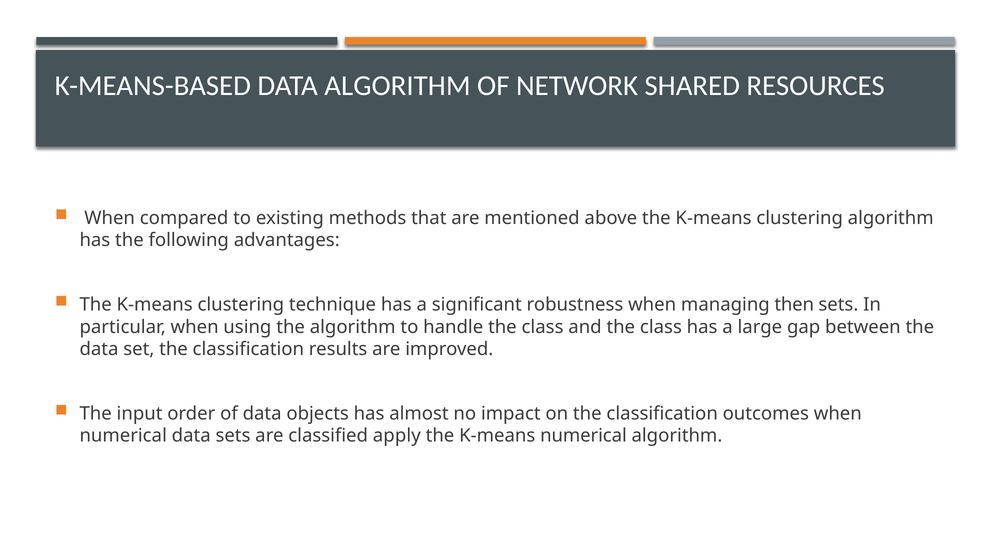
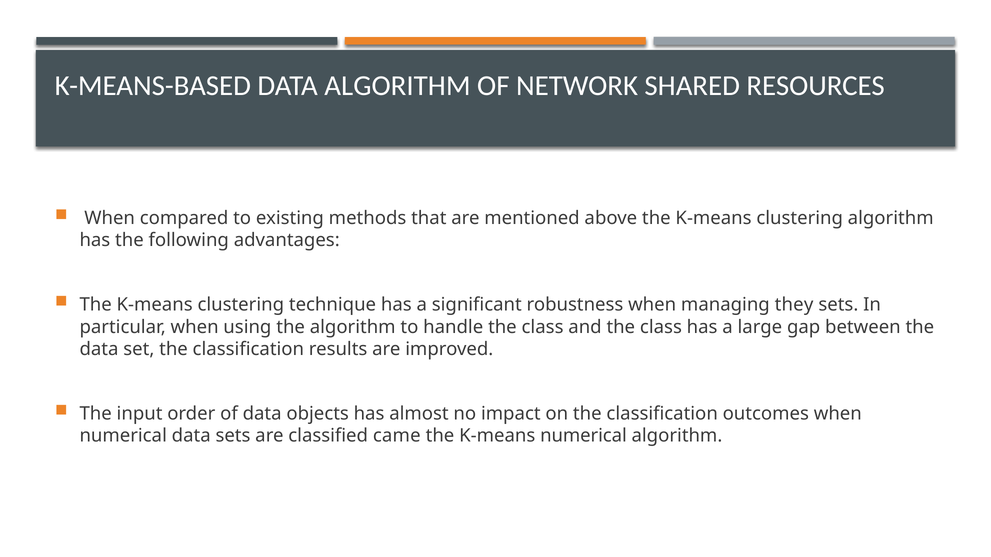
then: then -> they
apply: apply -> came
